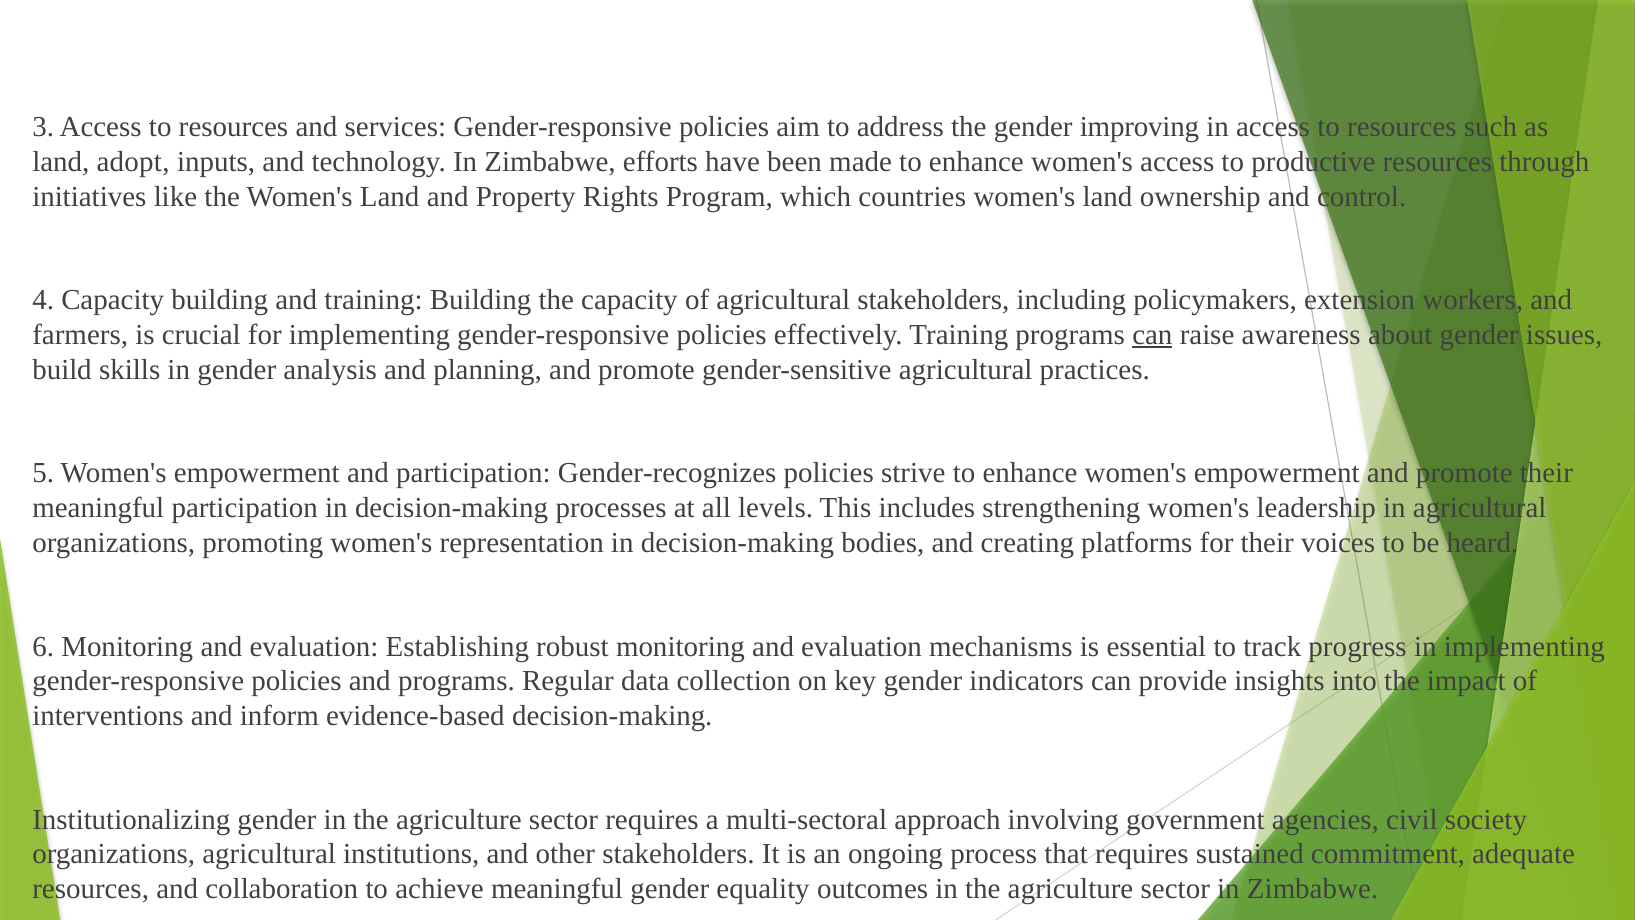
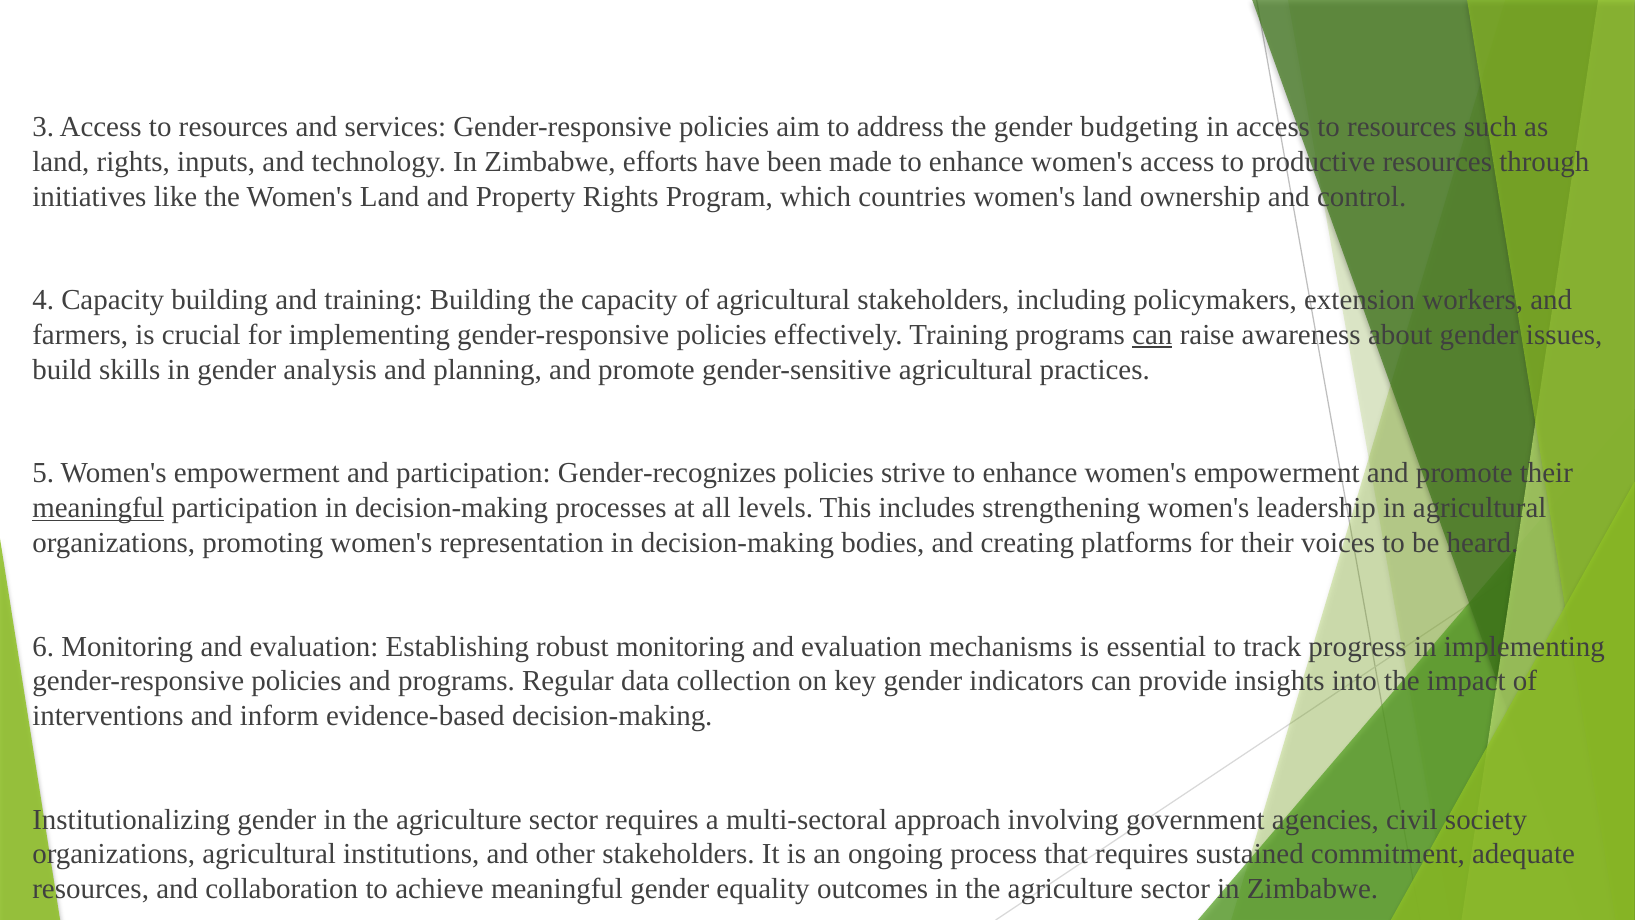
improving: improving -> budgeting
land adopt: adopt -> rights
meaningful at (98, 508) underline: none -> present
